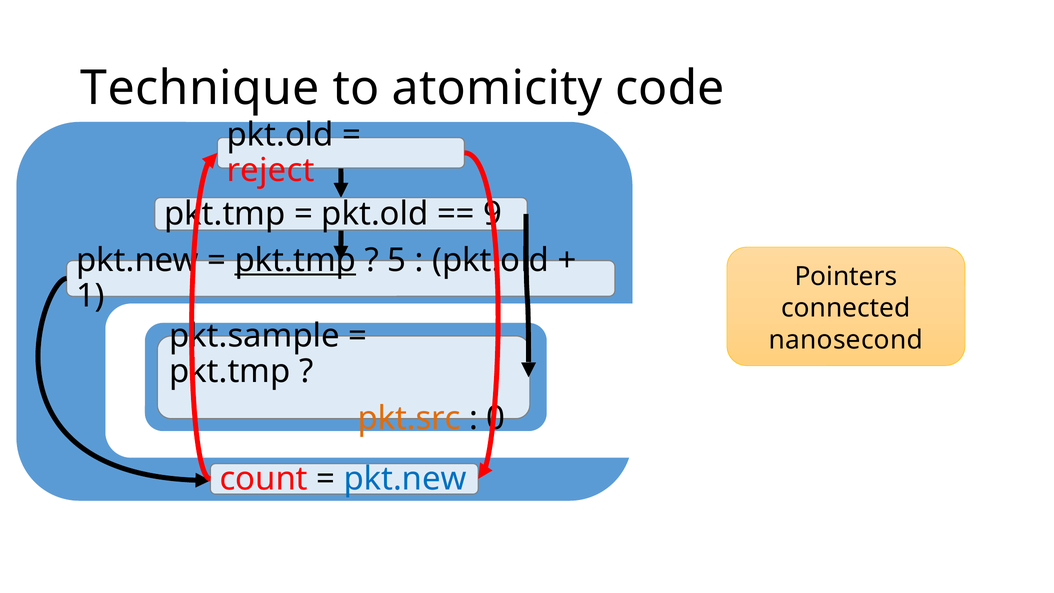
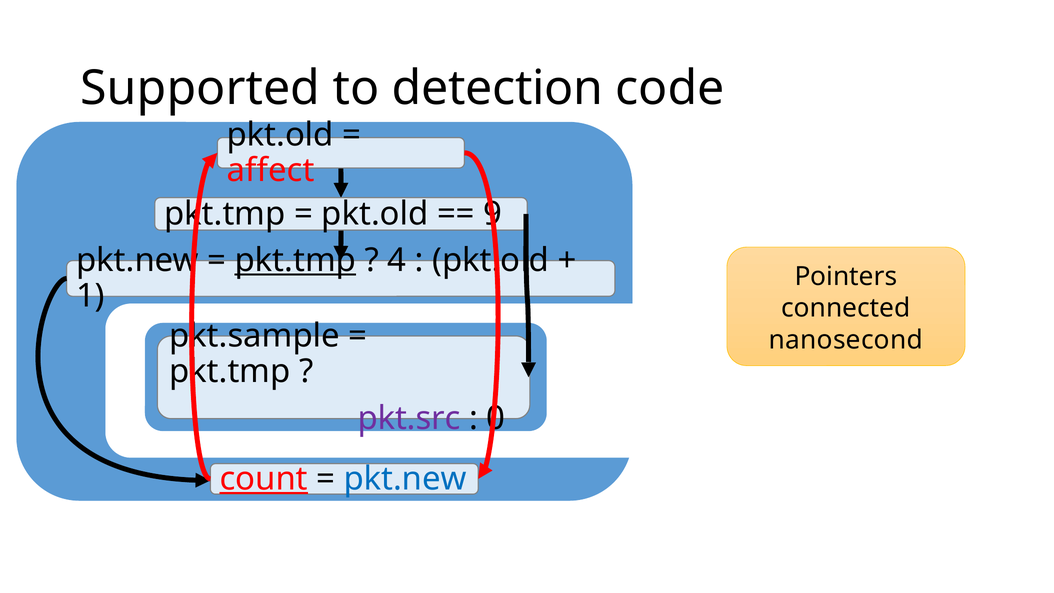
Technique: Technique -> Supported
atomicity: atomicity -> detection
reject: reject -> affect
5: 5 -> 4
pkt.src colour: orange -> purple
count underline: none -> present
